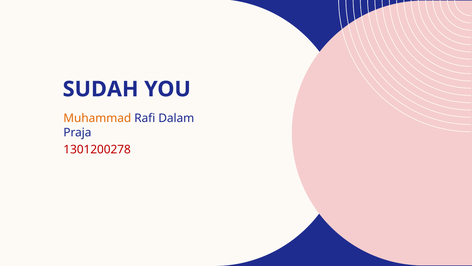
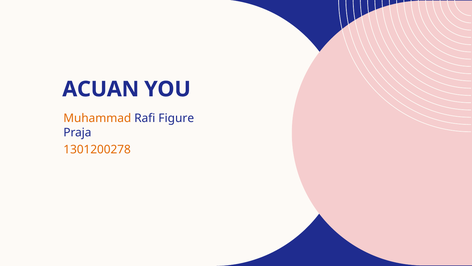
SUDAH: SUDAH -> ACUAN
Dalam: Dalam -> Figure
1301200278 colour: red -> orange
